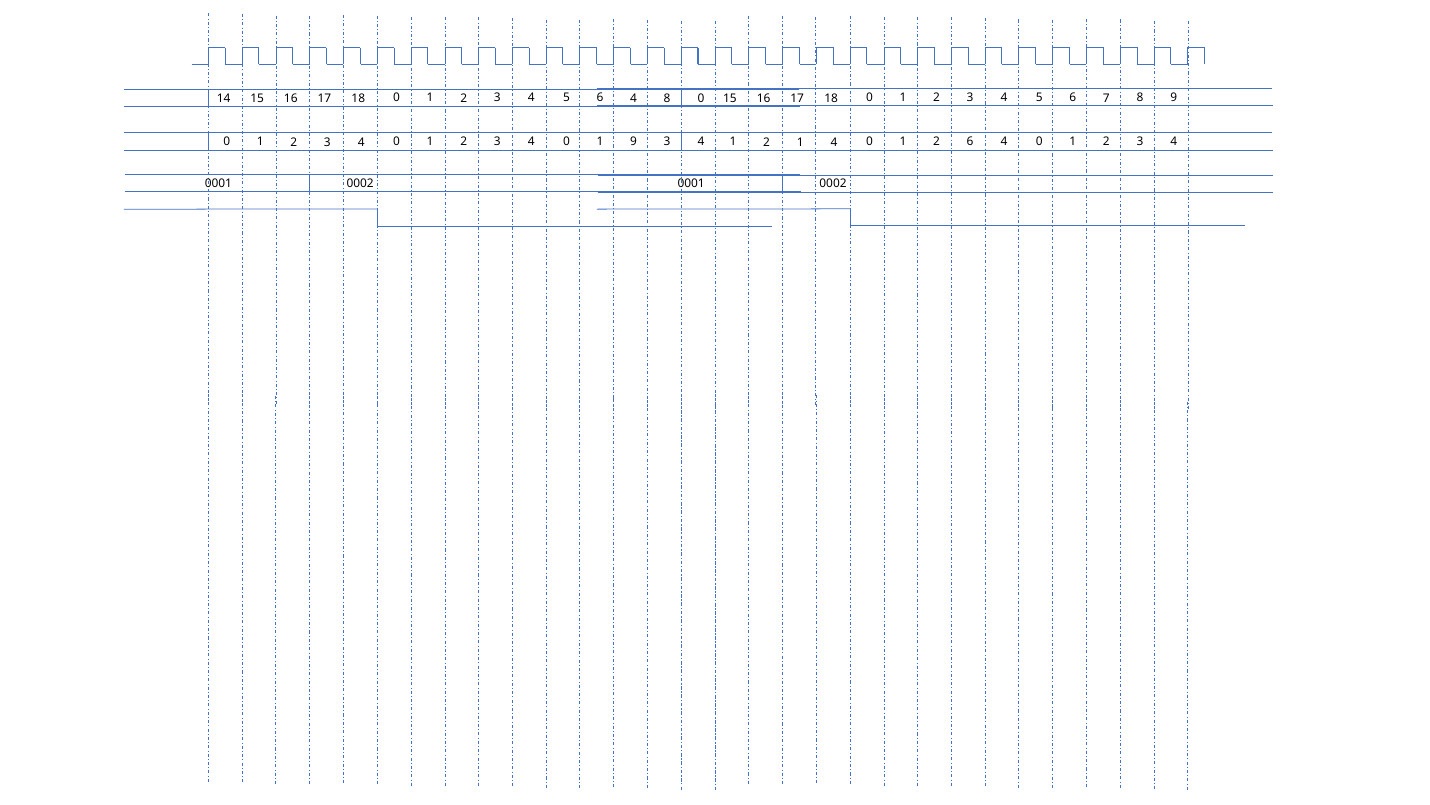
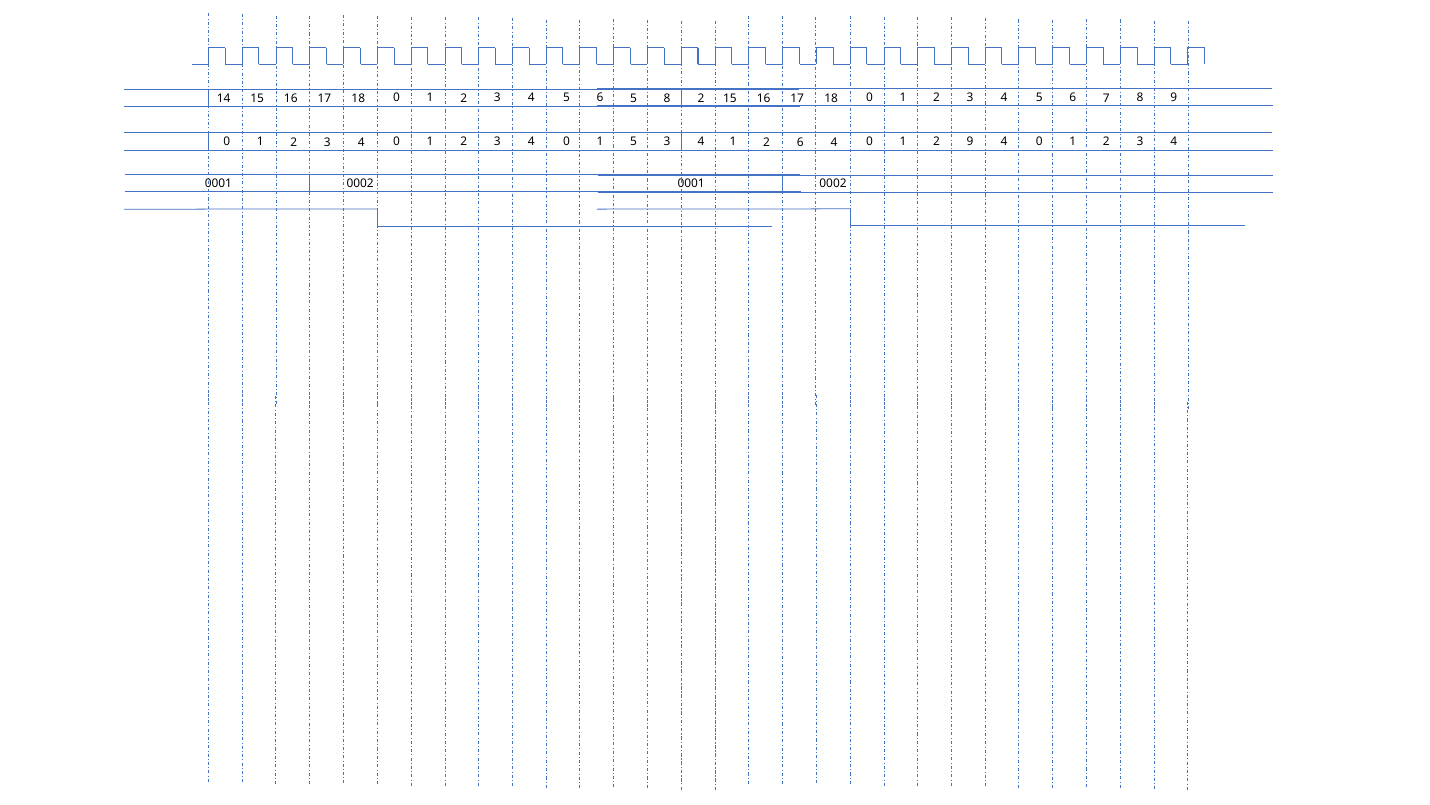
5 6 4: 4 -> 5
8 0: 0 -> 2
2 1: 1 -> 6
2 6: 6 -> 9
1 9: 9 -> 5
